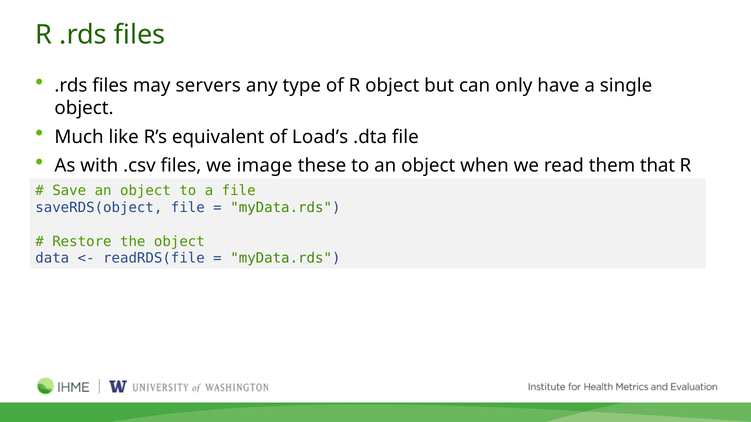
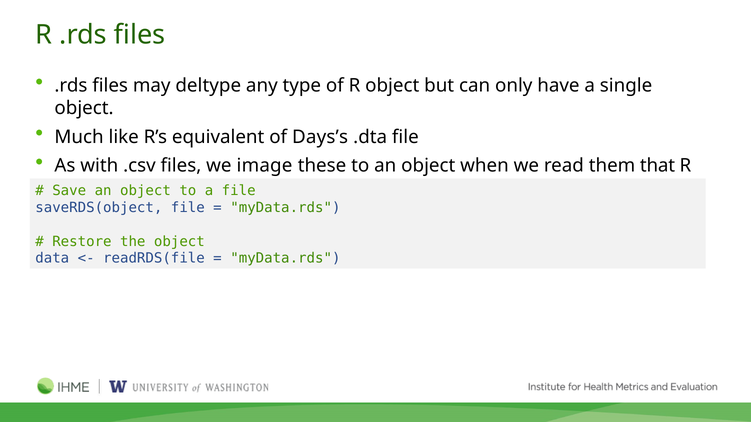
servers: servers -> deltype
Load’s: Load’s -> Days’s
